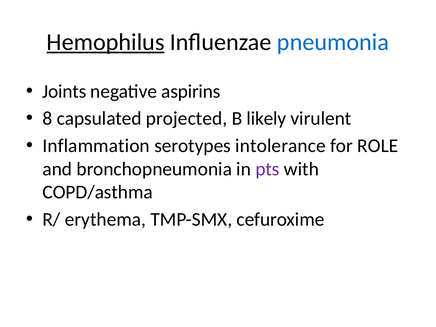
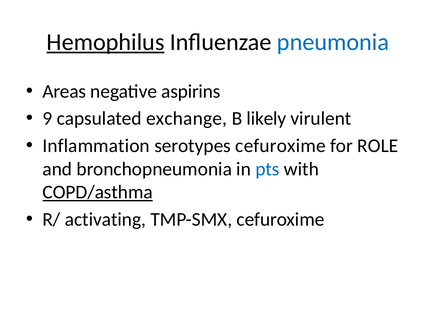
Joints: Joints -> Areas
8: 8 -> 9
projected: projected -> exchange
serotypes intolerance: intolerance -> cefuroxime
pts colour: purple -> blue
COPD/asthma underline: none -> present
erythema: erythema -> activating
